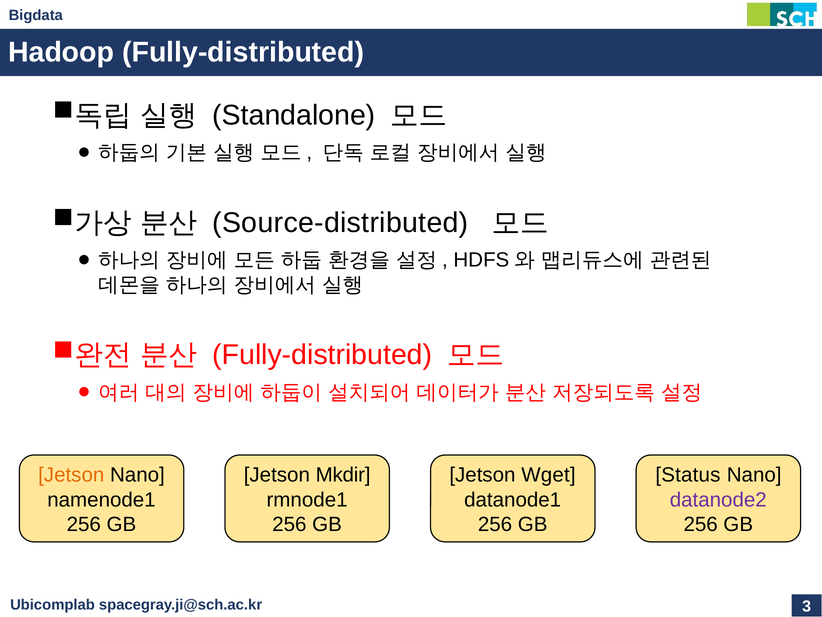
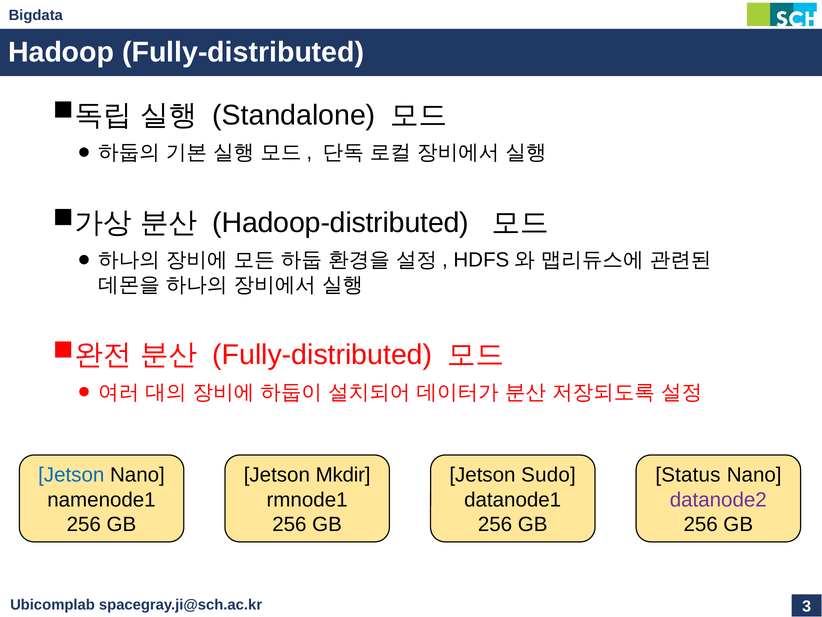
Source-distributed: Source-distributed -> Hadoop-distributed
Jetson at (71, 475) colour: orange -> blue
Wget: Wget -> Sudo
